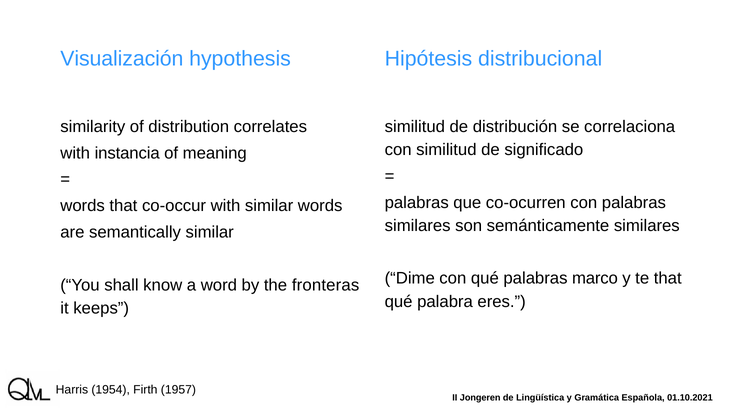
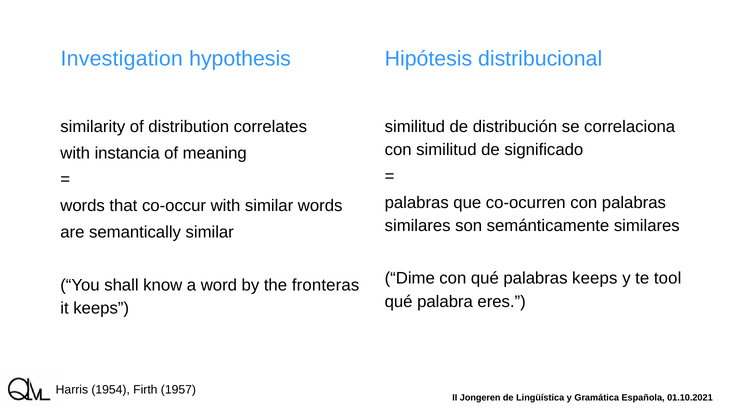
Visualización: Visualización -> Investigation
palabras marco: marco -> keeps
te that: that -> tool
